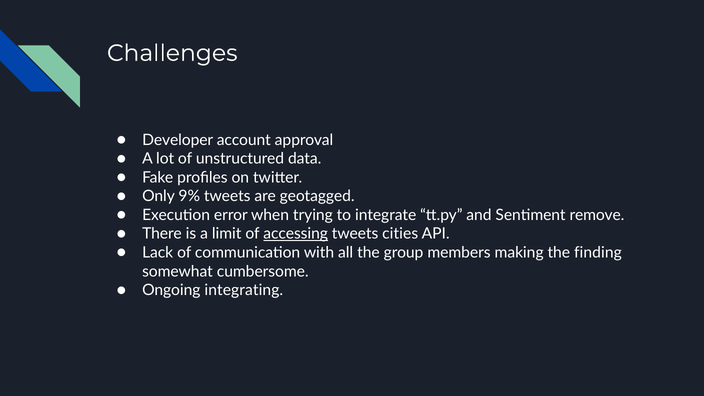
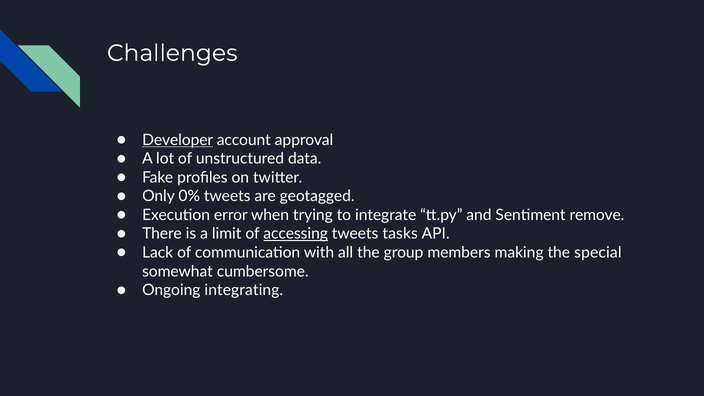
Developer underline: none -> present
9%: 9% -> 0%
cities: cities -> tasks
finding: finding -> special
